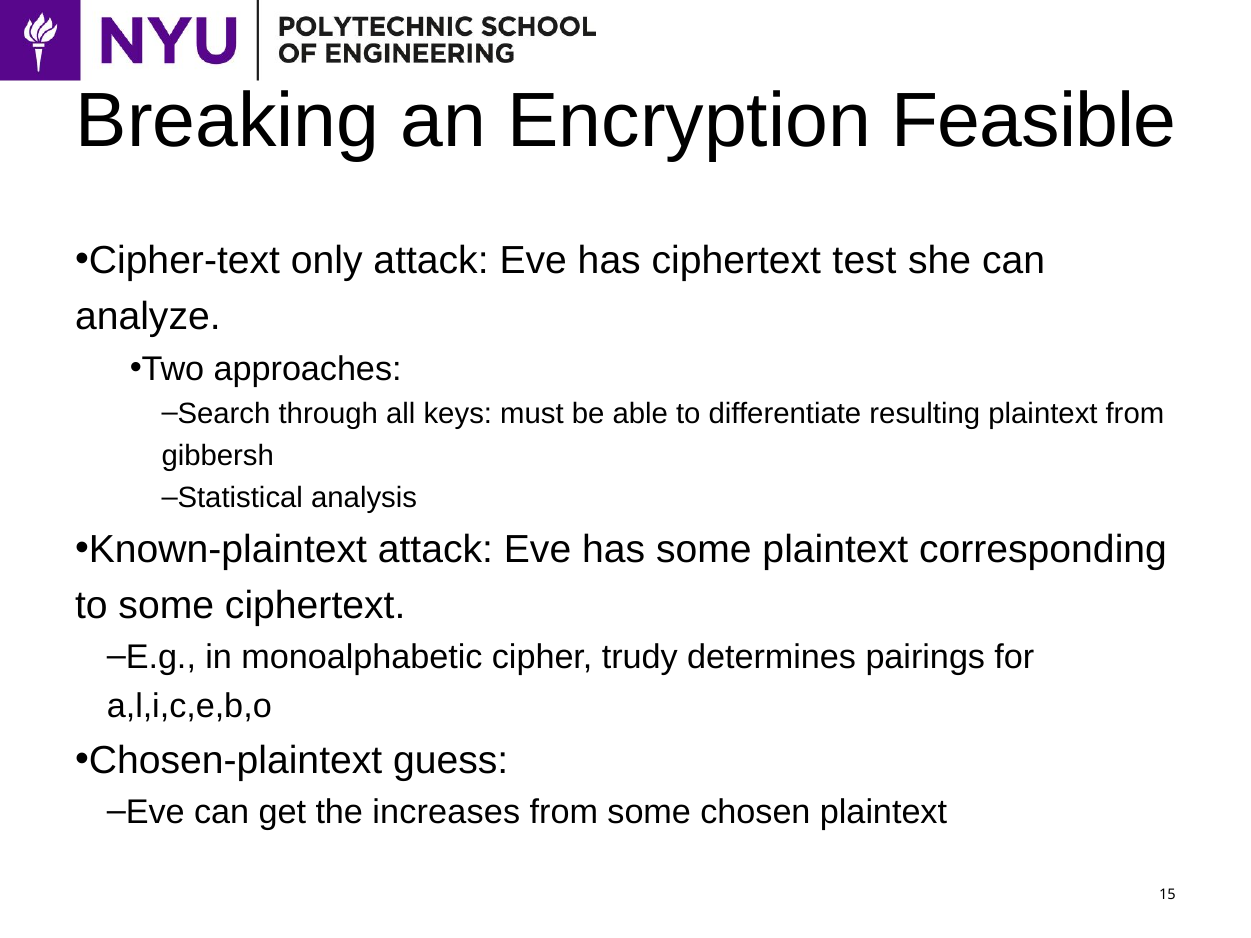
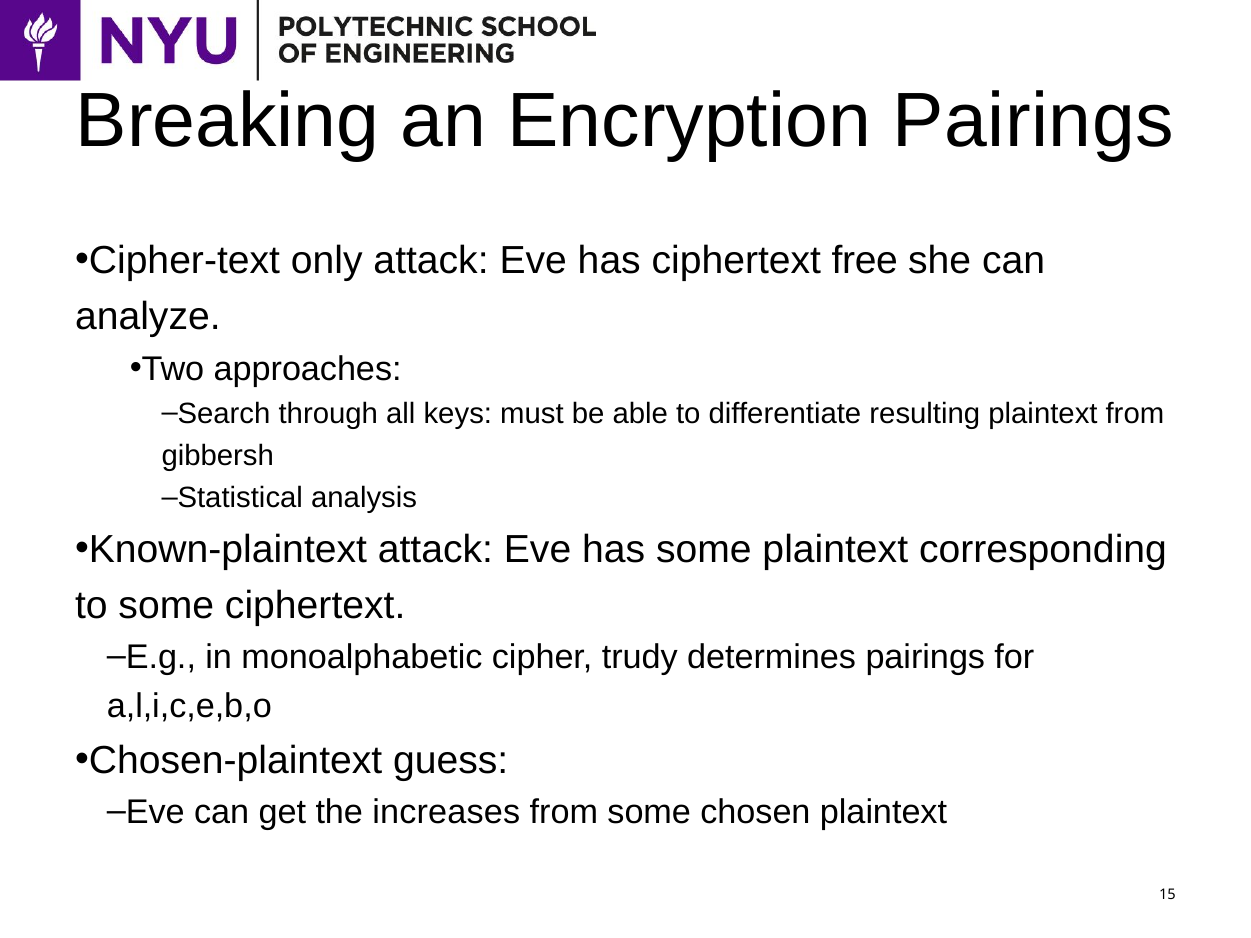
Encryption Feasible: Feasible -> Pairings
test: test -> free
